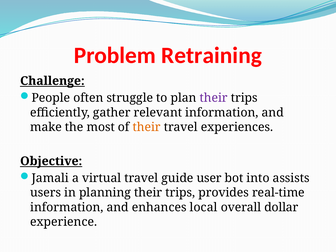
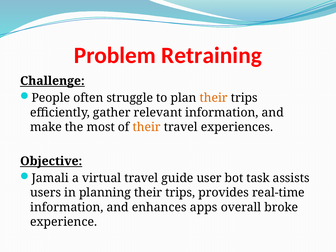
their at (214, 98) colour: purple -> orange
into: into -> task
local: local -> apps
dollar: dollar -> broke
